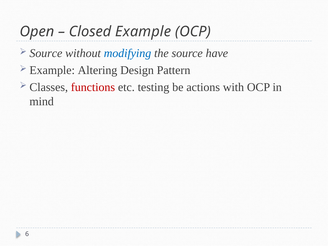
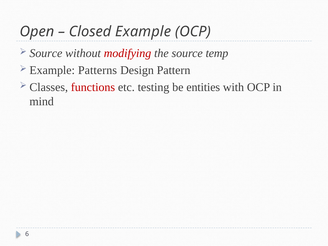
modifying colour: blue -> red
have: have -> temp
Altering: Altering -> Patterns
actions: actions -> entities
